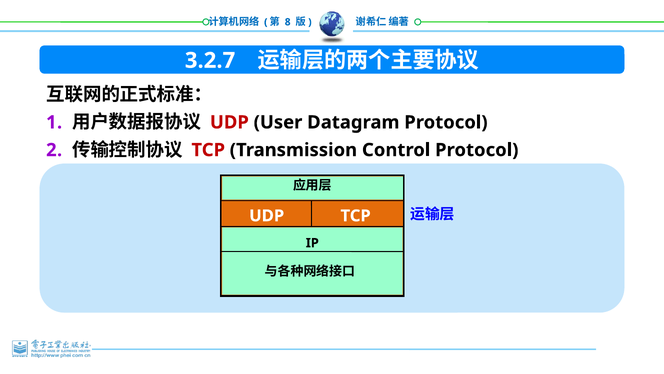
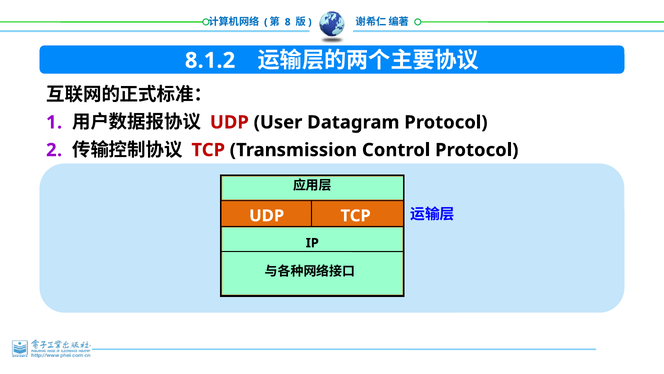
3.2.7: 3.2.7 -> 8.1.2
